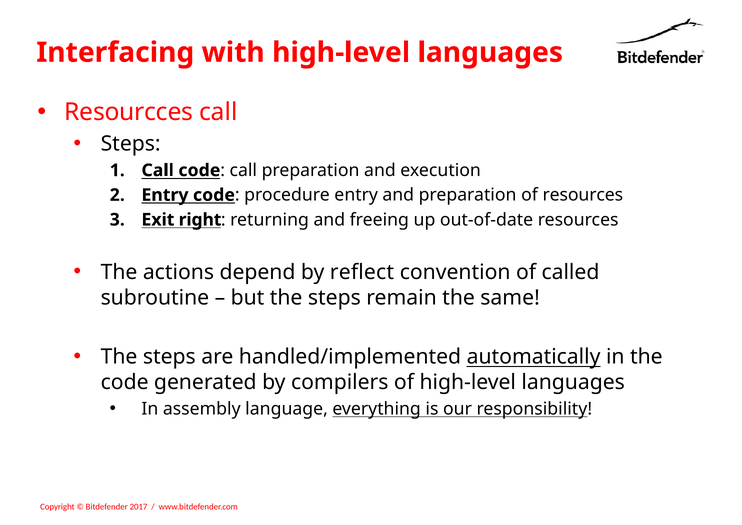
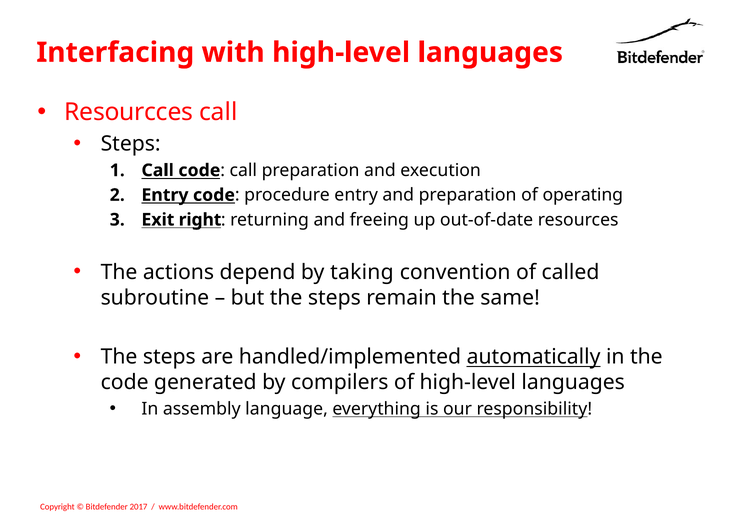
of resources: resources -> operating
reflect: reflect -> taking
